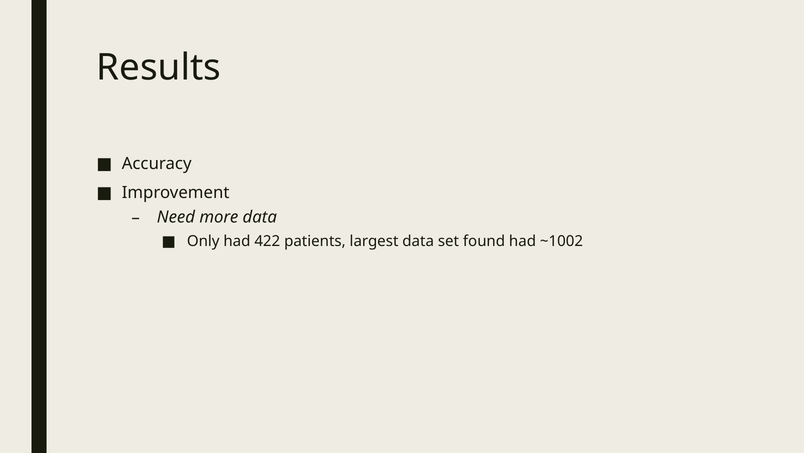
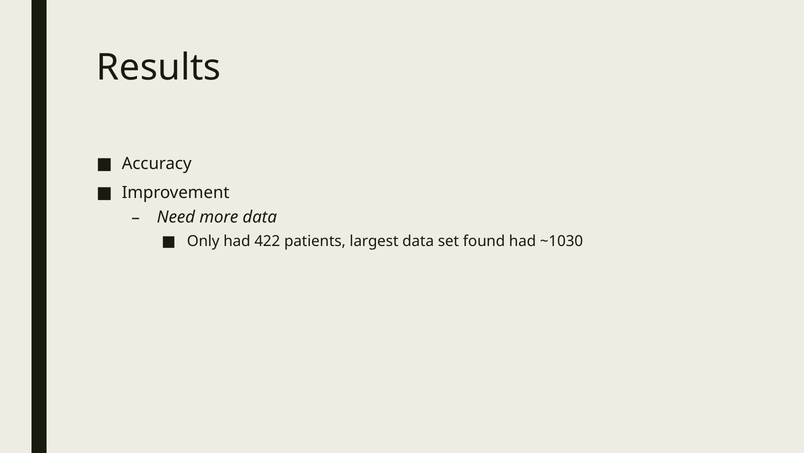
~1002: ~1002 -> ~1030
